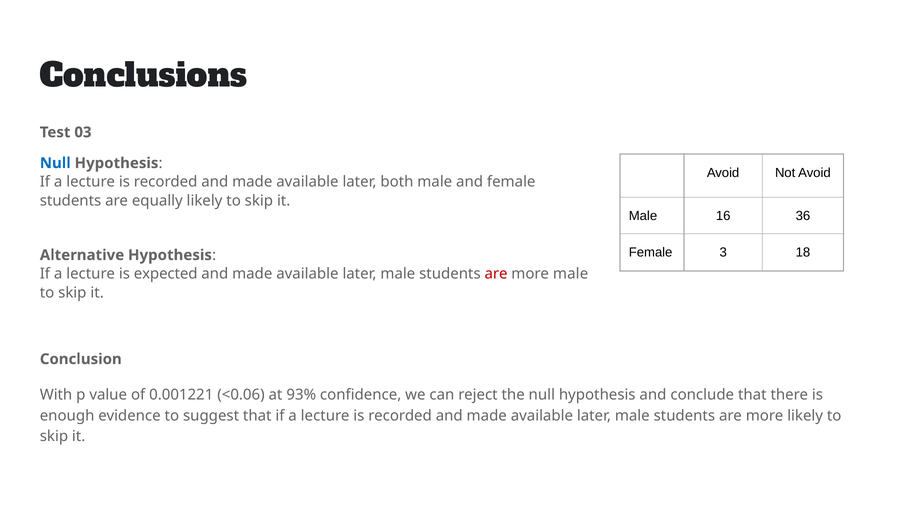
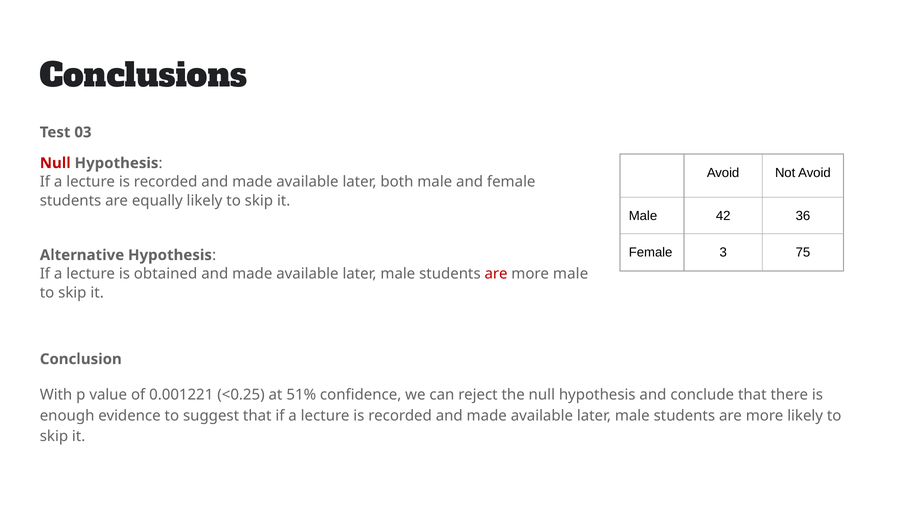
Null at (55, 163) colour: blue -> red
16: 16 -> 42
18: 18 -> 75
expected: expected -> obtained
<0.06: <0.06 -> <0.25
93%: 93% -> 51%
